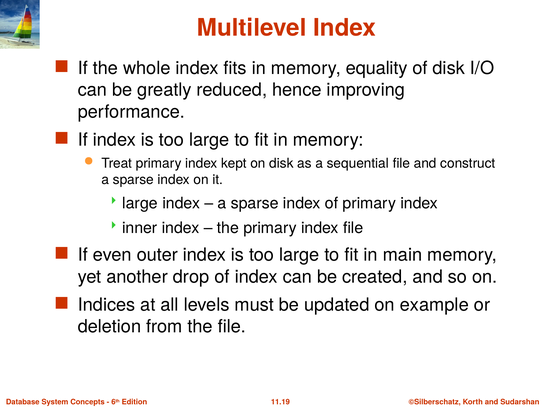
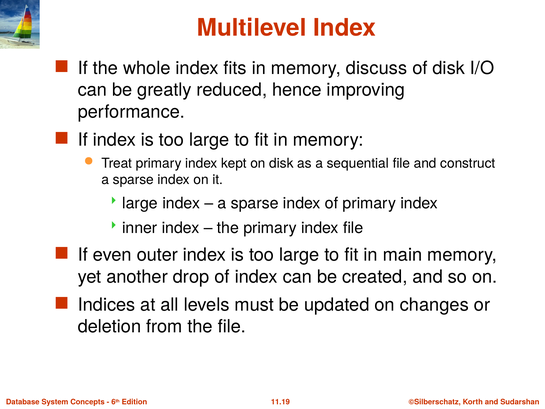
equality: equality -> discuss
example: example -> changes
